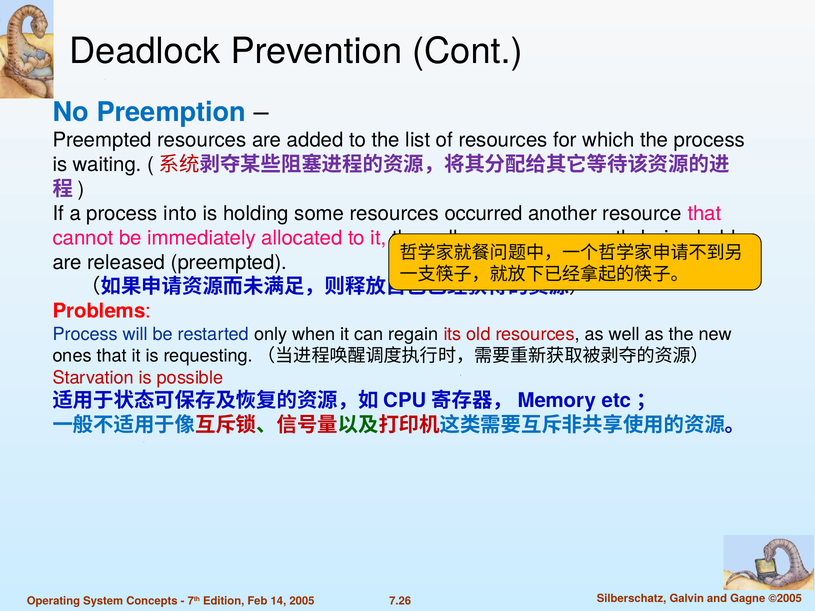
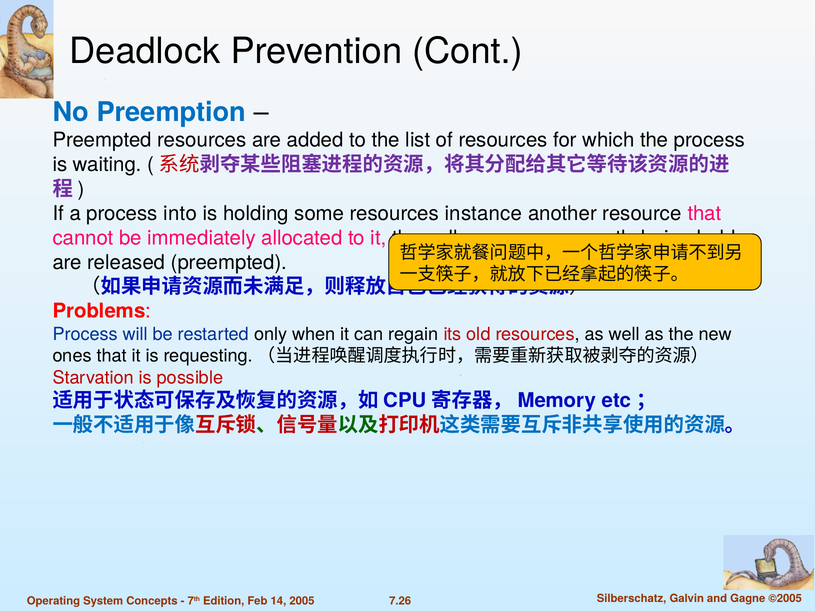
occurred: occurred -> instance
